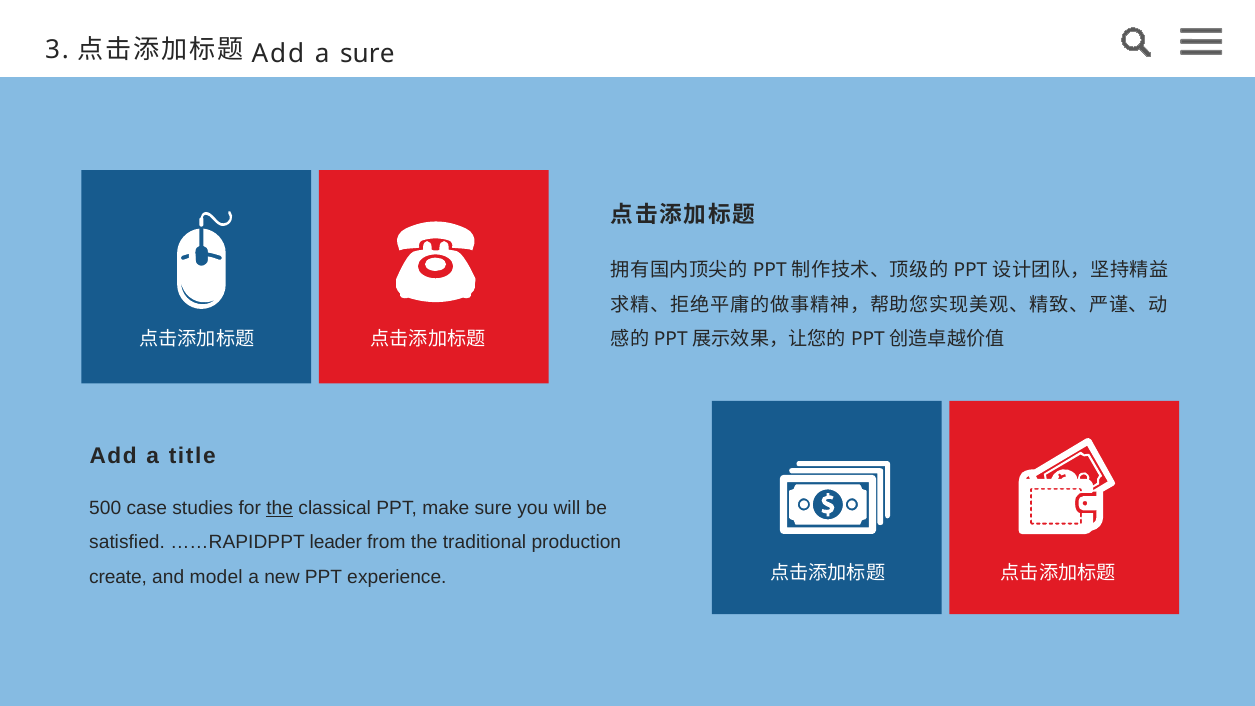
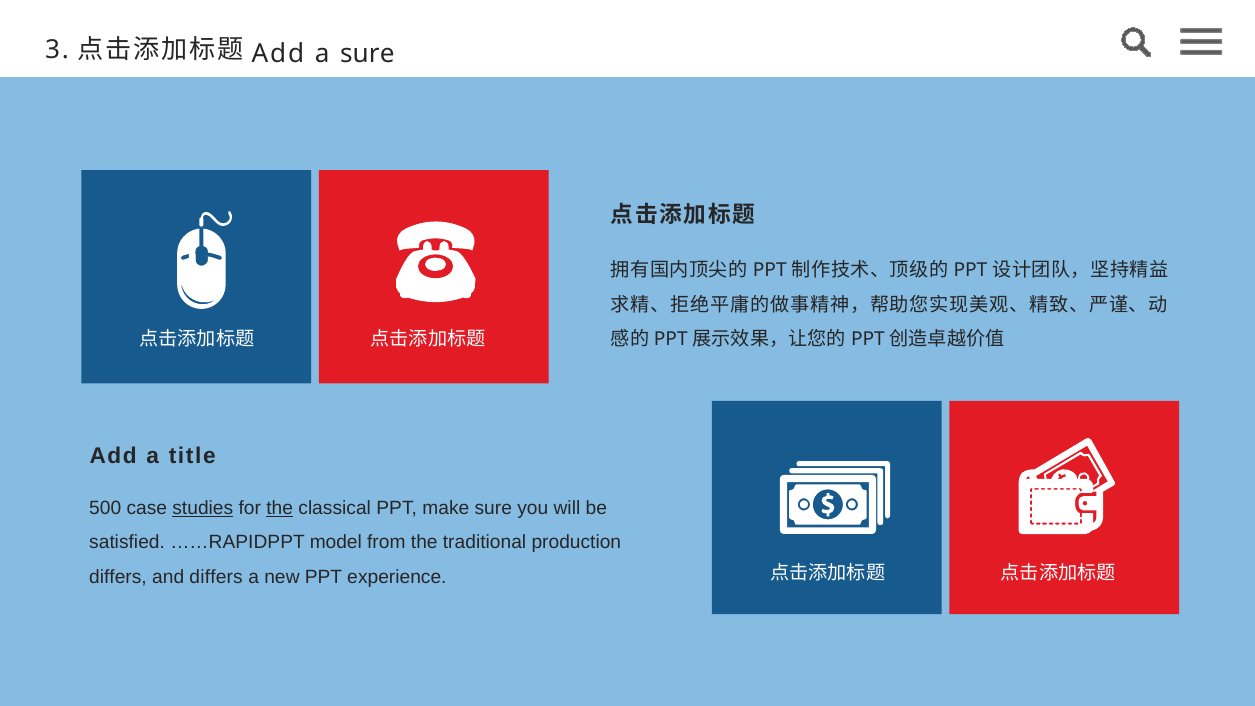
studies underline: none -> present
leader: leader -> model
create at (118, 577): create -> differs
and model: model -> differs
